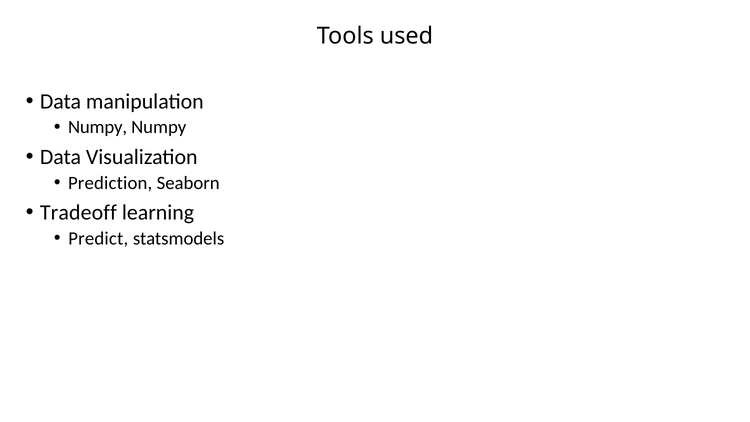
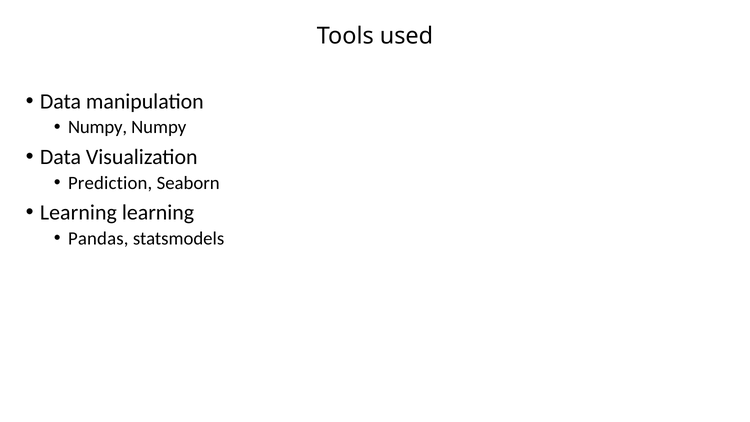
Tradeoff at (78, 213): Tradeoff -> Learning
Predict: Predict -> Pandas
